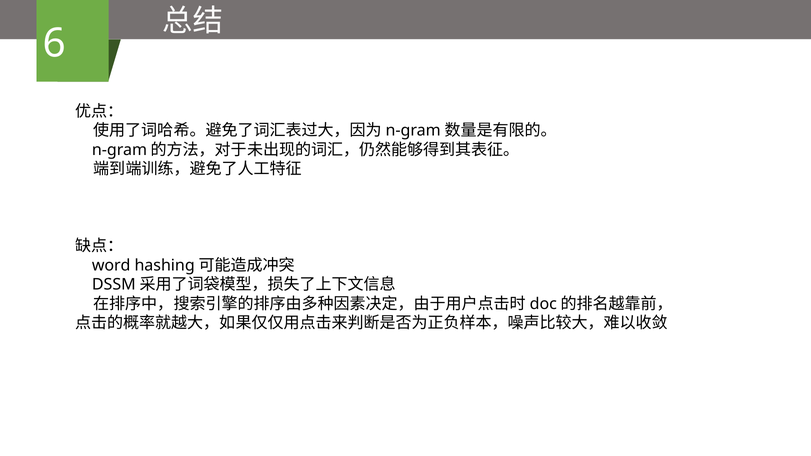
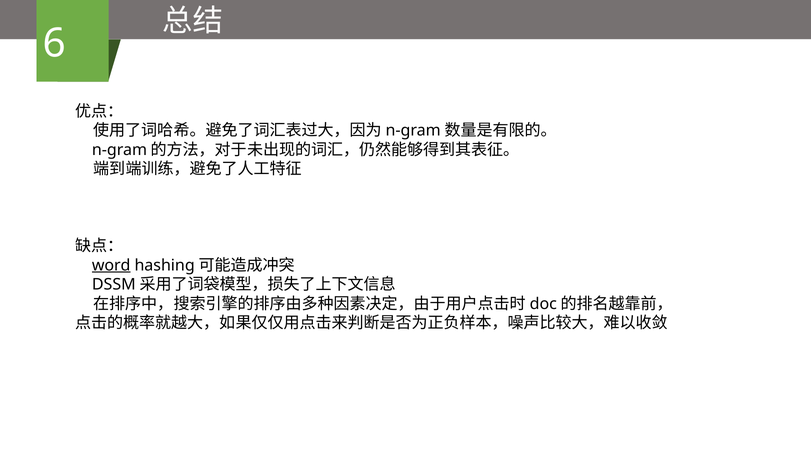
word underline: none -> present
